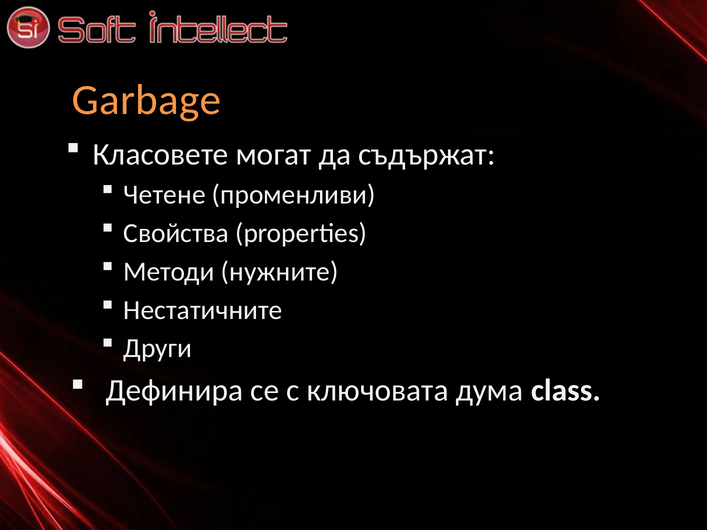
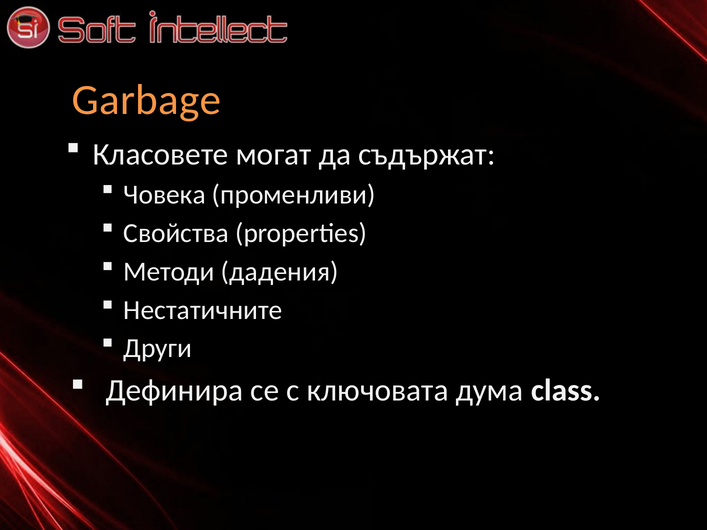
Четене: Четене -> Човека
нужните: нужните -> дадения
